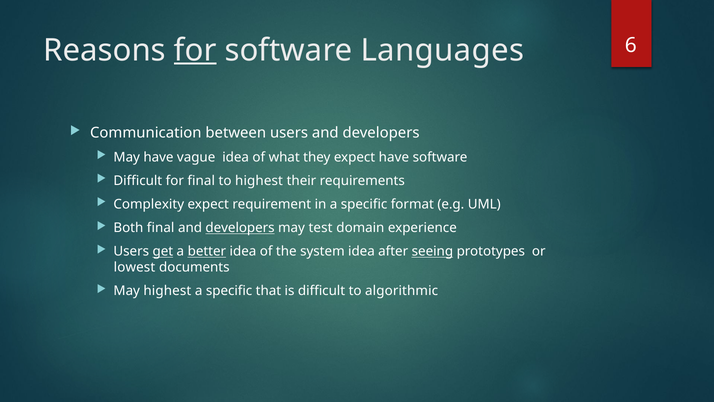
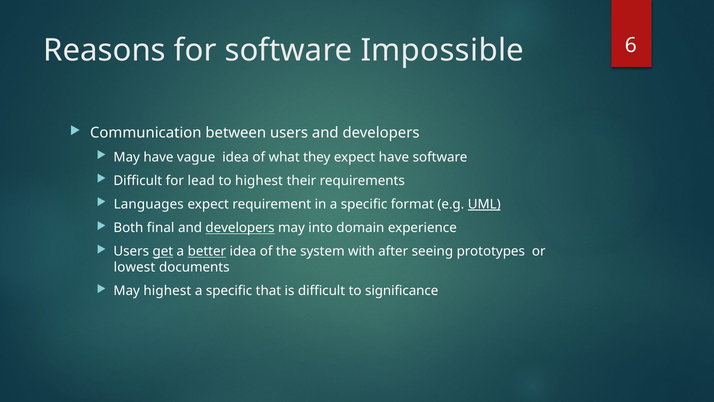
for at (195, 50) underline: present -> none
Languages: Languages -> Impossible
for final: final -> lead
Complexity: Complexity -> Languages
UML underline: none -> present
test: test -> into
system idea: idea -> with
seeing underline: present -> none
algorithmic: algorithmic -> significance
